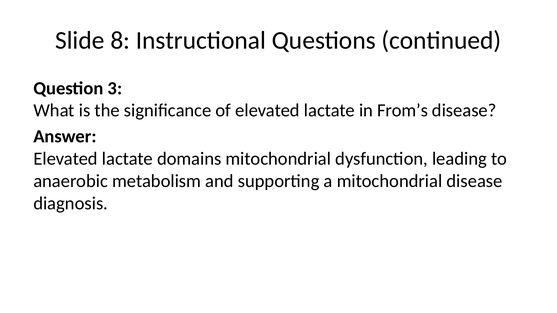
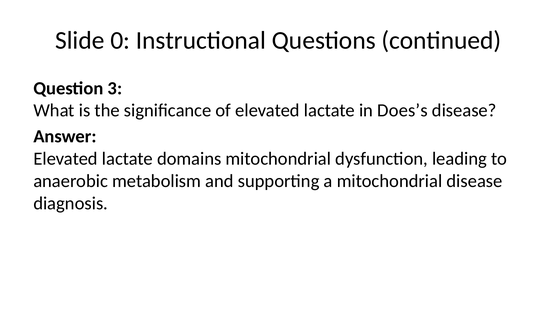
8: 8 -> 0
From’s: From’s -> Does’s
